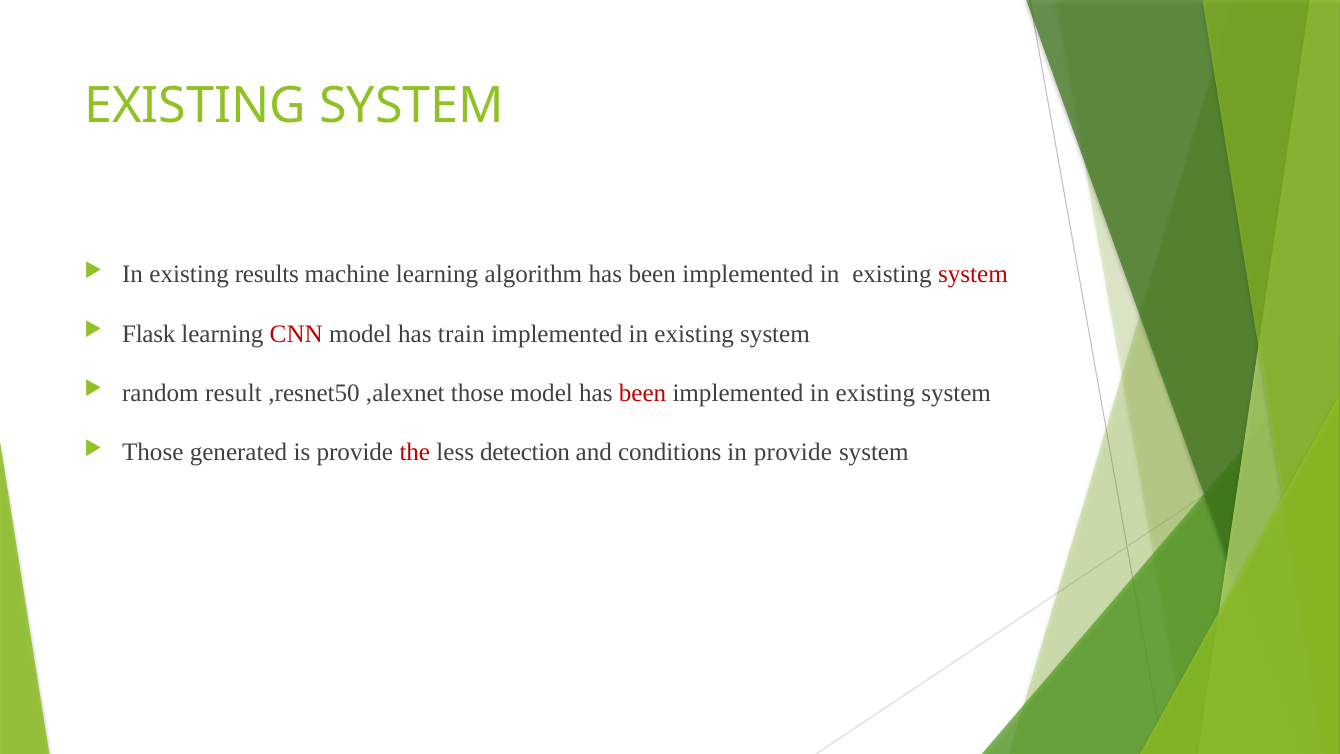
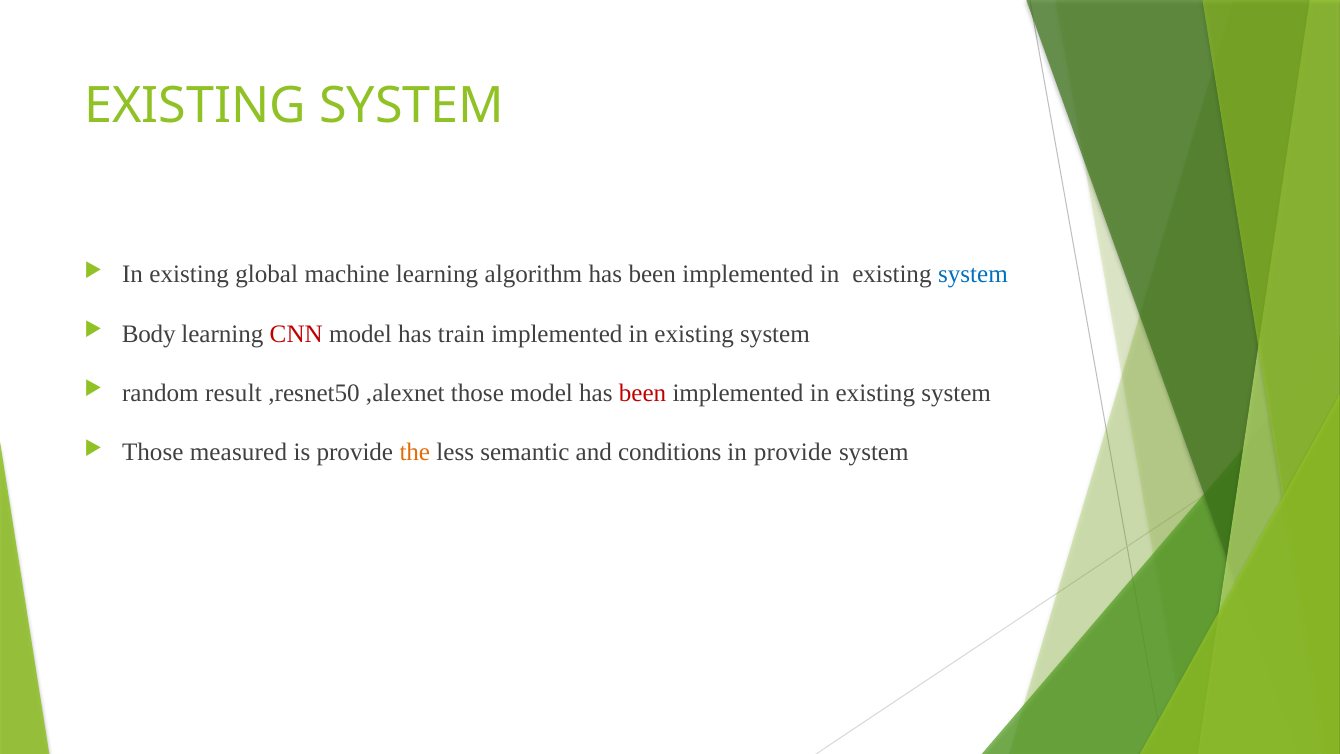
results: results -> global
system at (973, 274) colour: red -> blue
Flask: Flask -> Body
generated: generated -> measured
the colour: red -> orange
detection: detection -> semantic
